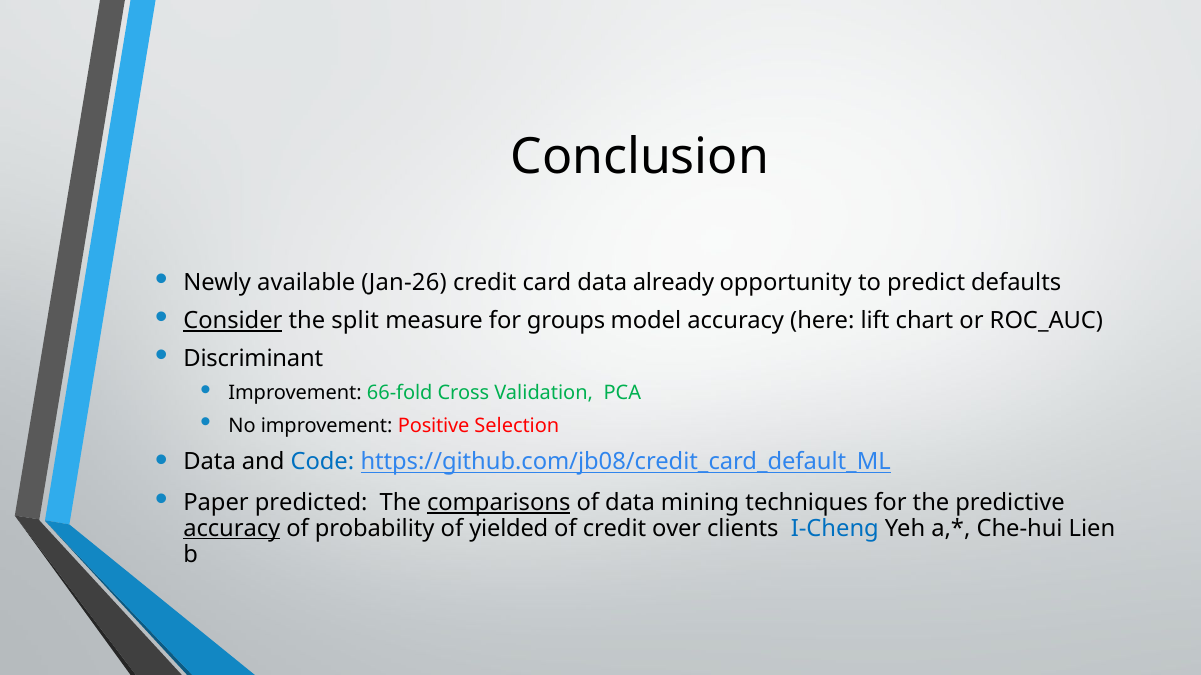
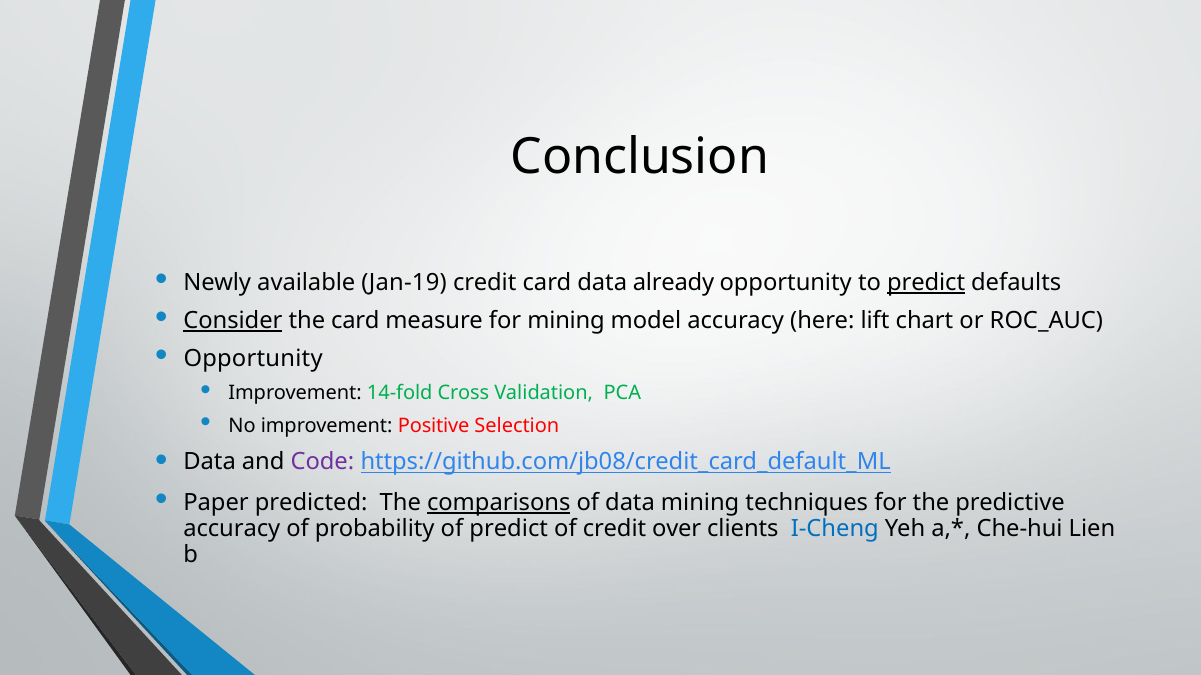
Jan-26: Jan-26 -> Jan-19
predict at (926, 283) underline: none -> present
the split: split -> card
for groups: groups -> mining
Discriminant at (253, 359): Discriminant -> Opportunity
66-fold: 66-fold -> 14-fold
Code colour: blue -> purple
accuracy at (232, 529) underline: present -> none
of yielded: yielded -> predict
